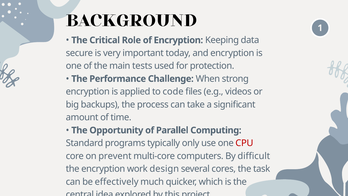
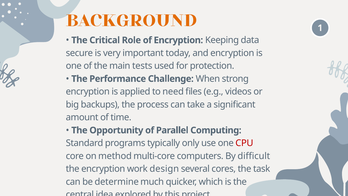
BACKGROUND colour: black -> orange
code: code -> need
prevent: prevent -> method
effectively: effectively -> determine
